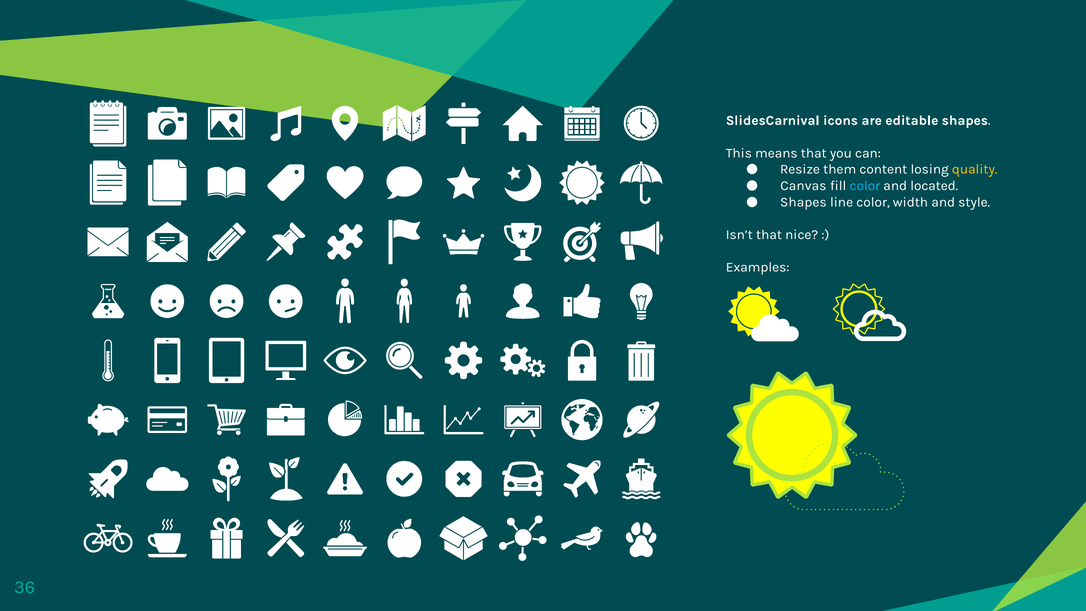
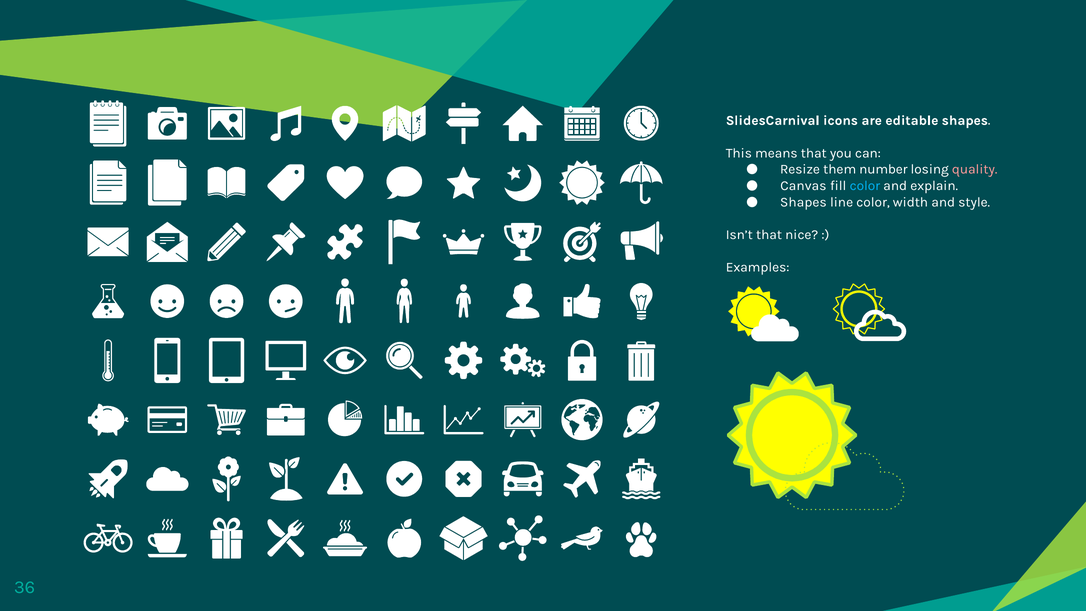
content: content -> number
quality colour: yellow -> pink
located: located -> explain
